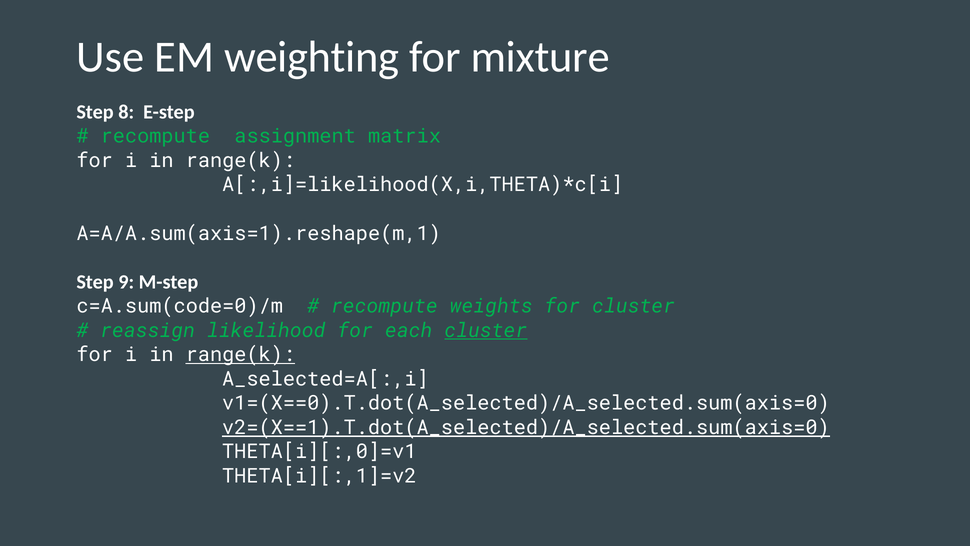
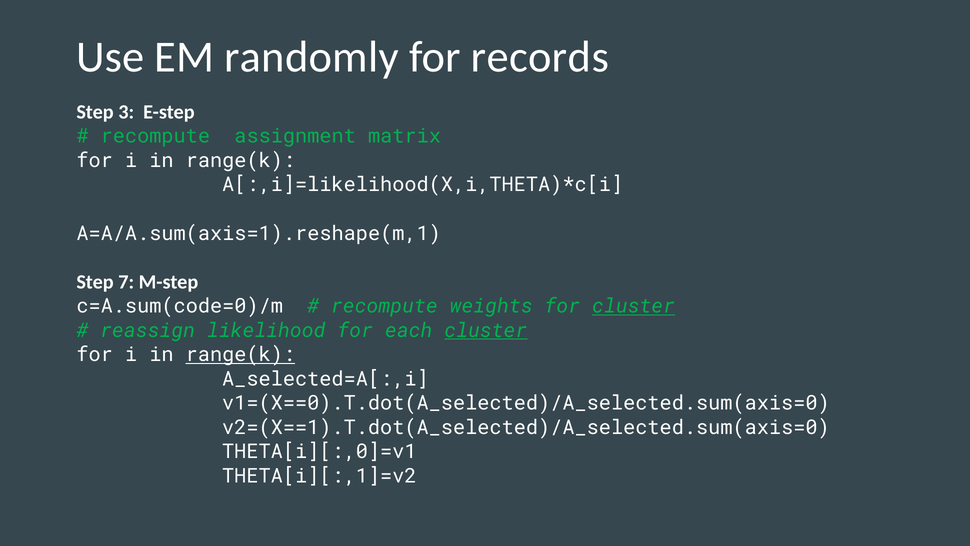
weighting: weighting -> randomly
mixture: mixture -> records
8: 8 -> 3
9: 9 -> 7
cluster at (634, 306) underline: none -> present
v2=(X==1).T.dot(A_selected)/A_selected.sum(axis=0 underline: present -> none
